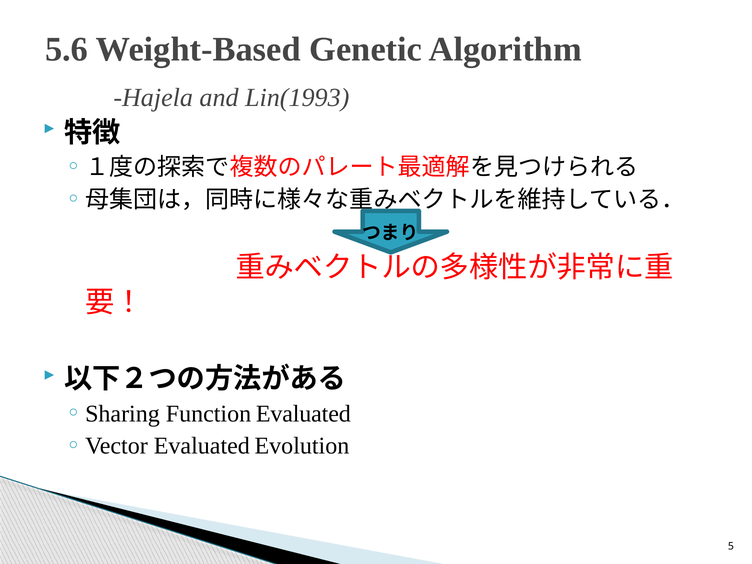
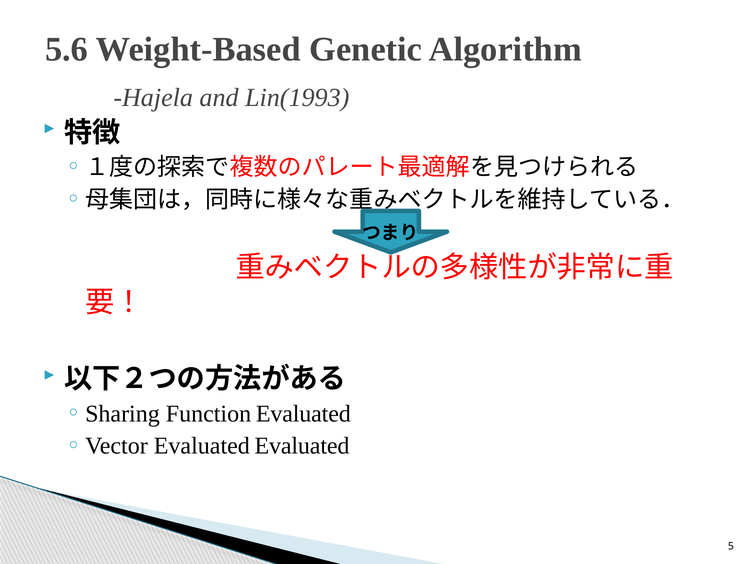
Evaluated Evolution: Evolution -> Evaluated
